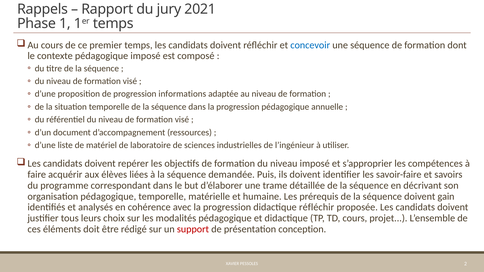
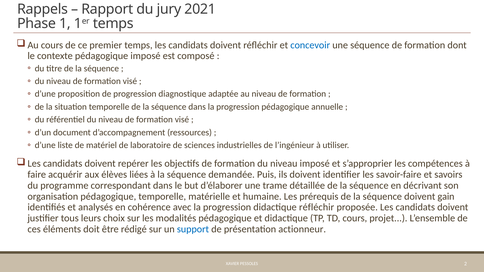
informations: informations -> diagnostique
support colour: red -> blue
conception: conception -> actionneur
